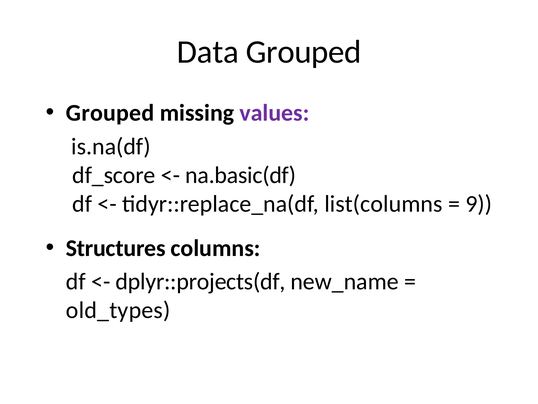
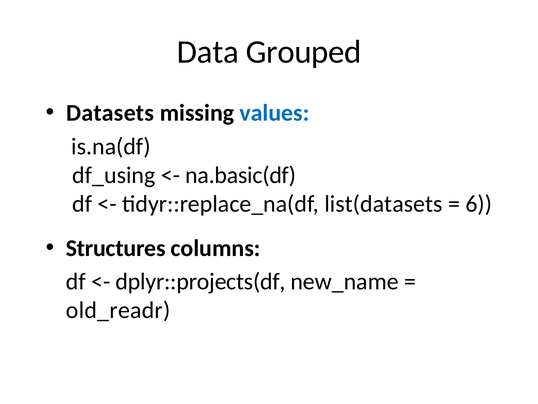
Grouped at (110, 113): Grouped -> Datasets
values colour: purple -> blue
df_score: df_score -> df_using
list(columns: list(columns -> list(datasets
9: 9 -> 6
old_types: old_types -> old_readr
